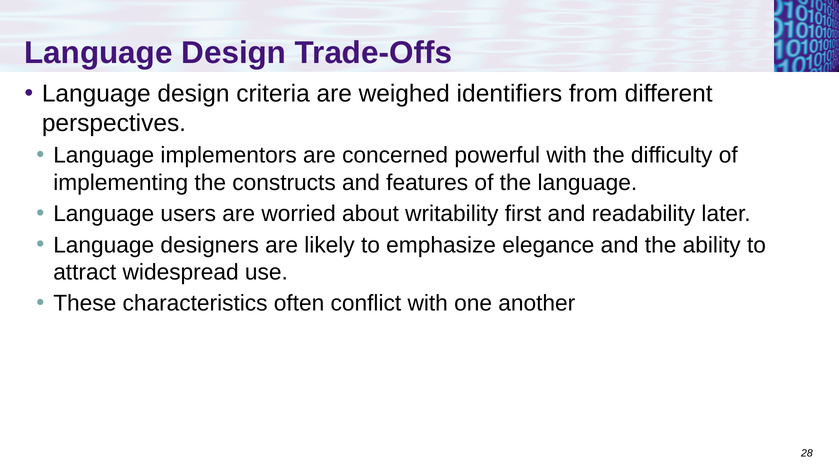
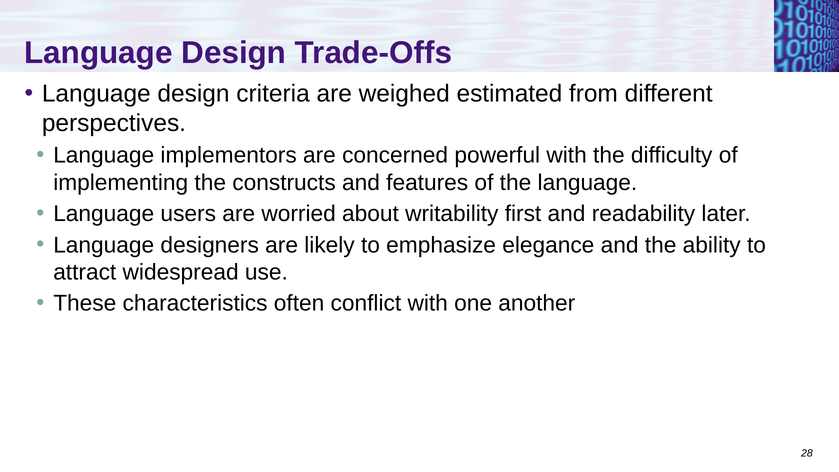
identifiers: identifiers -> estimated
